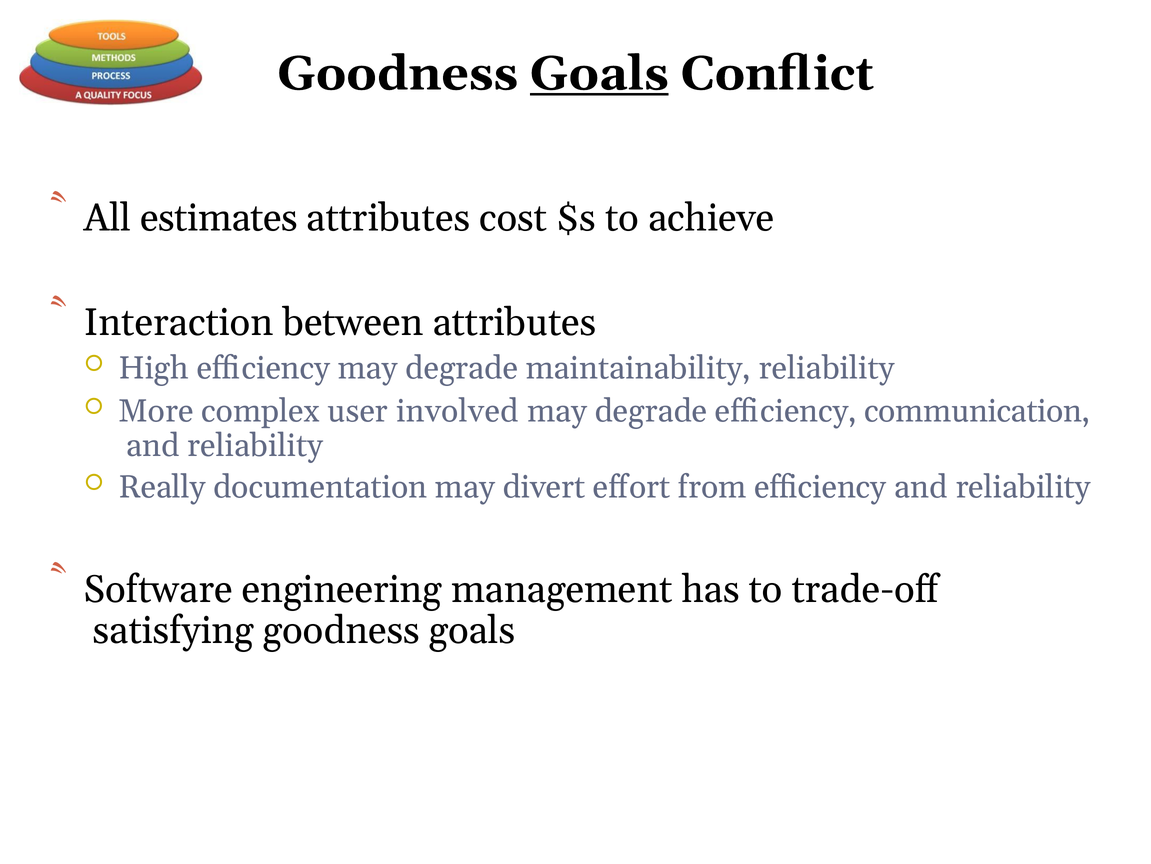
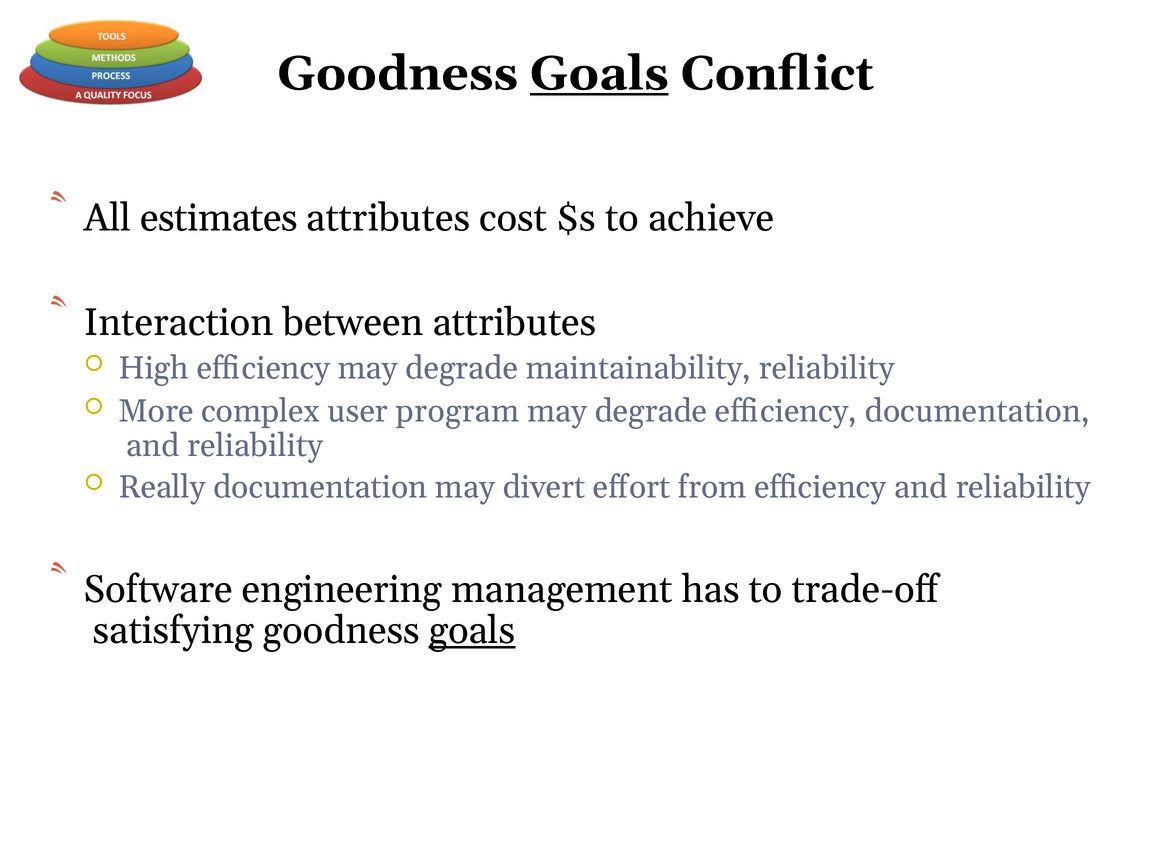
involved: involved -> program
efficiency communication: communication -> documentation
goals at (472, 630) underline: none -> present
